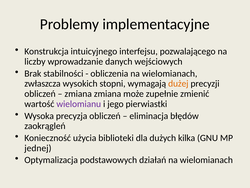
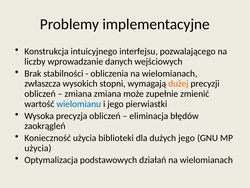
wielomianu colour: purple -> blue
dużych kilka: kilka -> jego
jednej at (38, 148): jednej -> użycia
